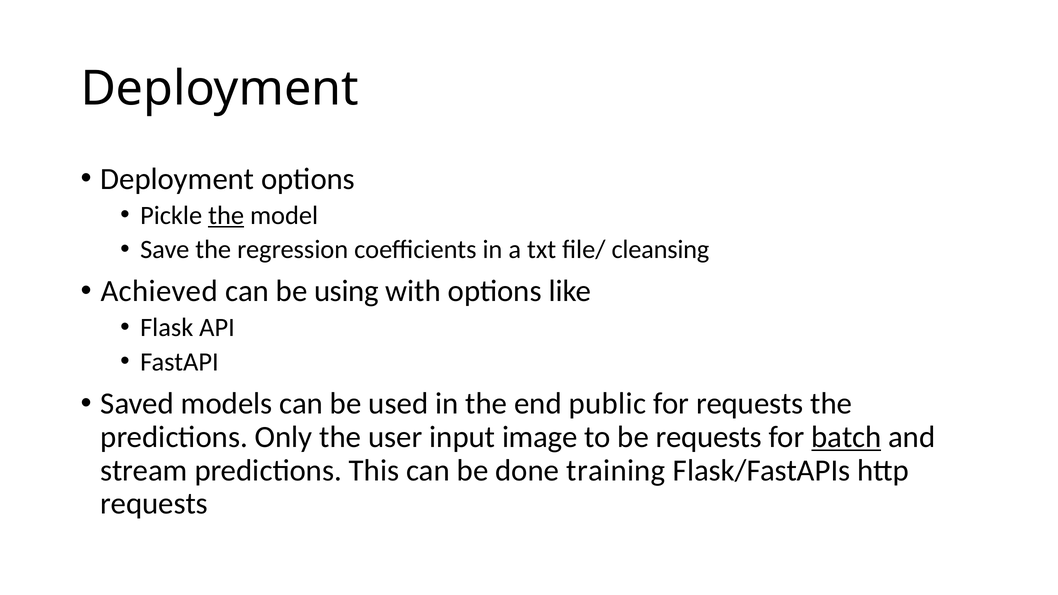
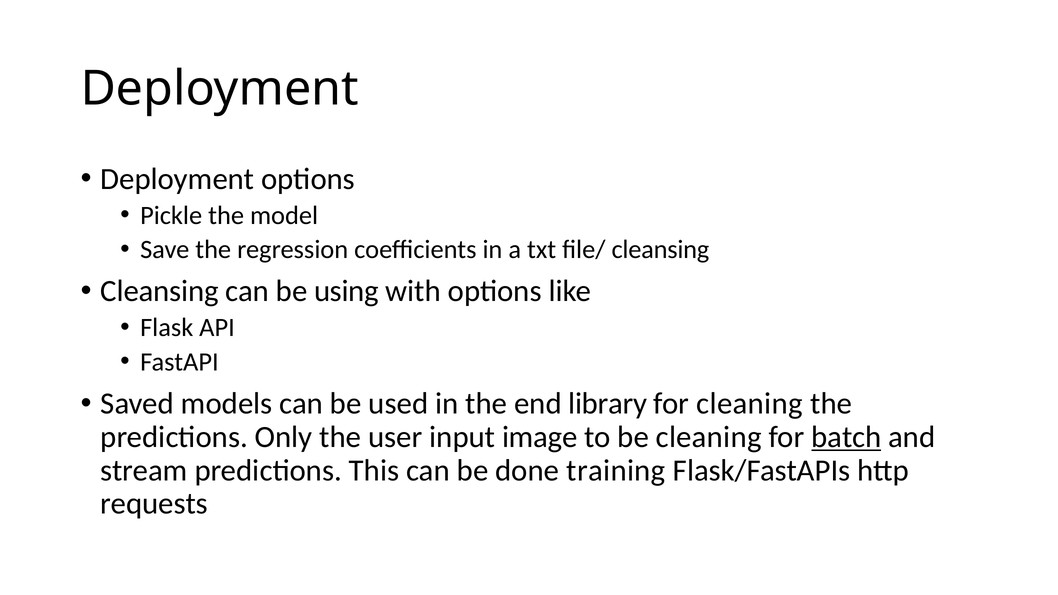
the at (226, 215) underline: present -> none
Achieved at (159, 291): Achieved -> Cleansing
public: public -> library
for requests: requests -> cleaning
be requests: requests -> cleaning
